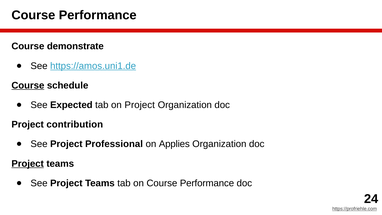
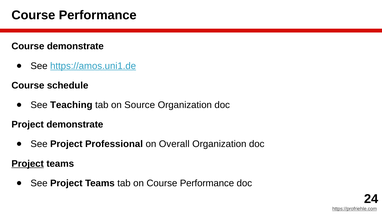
Course at (28, 85) underline: present -> none
Expected: Expected -> Teaching
on Project: Project -> Source
Project contribution: contribution -> demonstrate
Applies: Applies -> Overall
